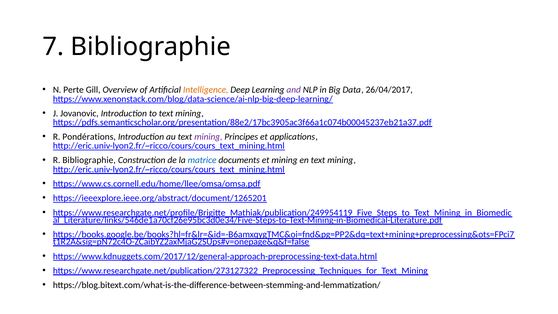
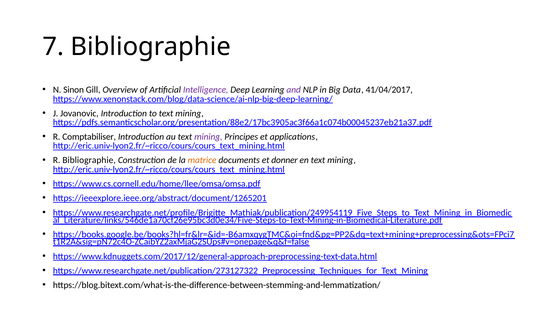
Perte: Perte -> Sinon
Intelligence colour: orange -> purple
26/04/2017: 26/04/2017 -> 41/04/2017
Pondérations: Pondérations -> Comptabiliser
matrice colour: blue -> orange
et mining: mining -> donner
